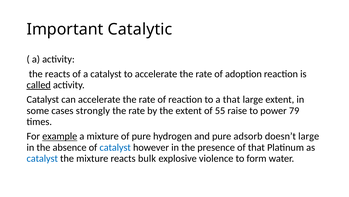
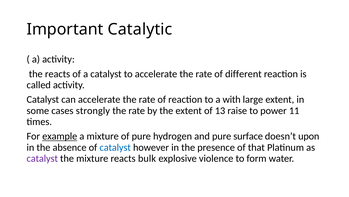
adoption: adoption -> different
called underline: present -> none
a that: that -> with
55: 55 -> 13
79: 79 -> 11
adsorb: adsorb -> surface
doesn’t large: large -> upon
catalyst at (42, 158) colour: blue -> purple
